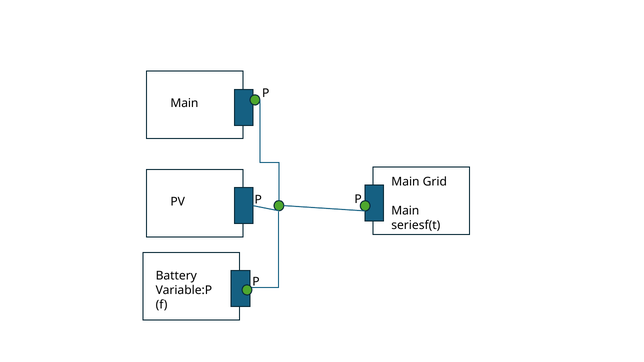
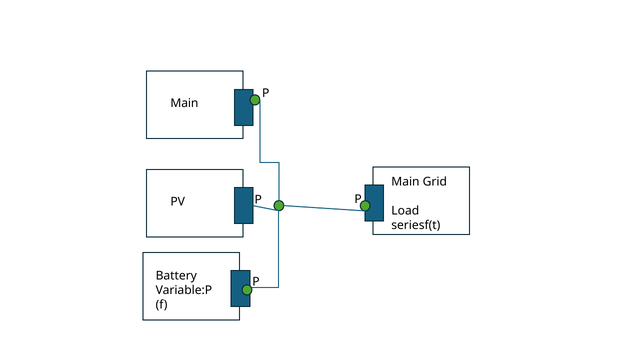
Main at (405, 211): Main -> Load
